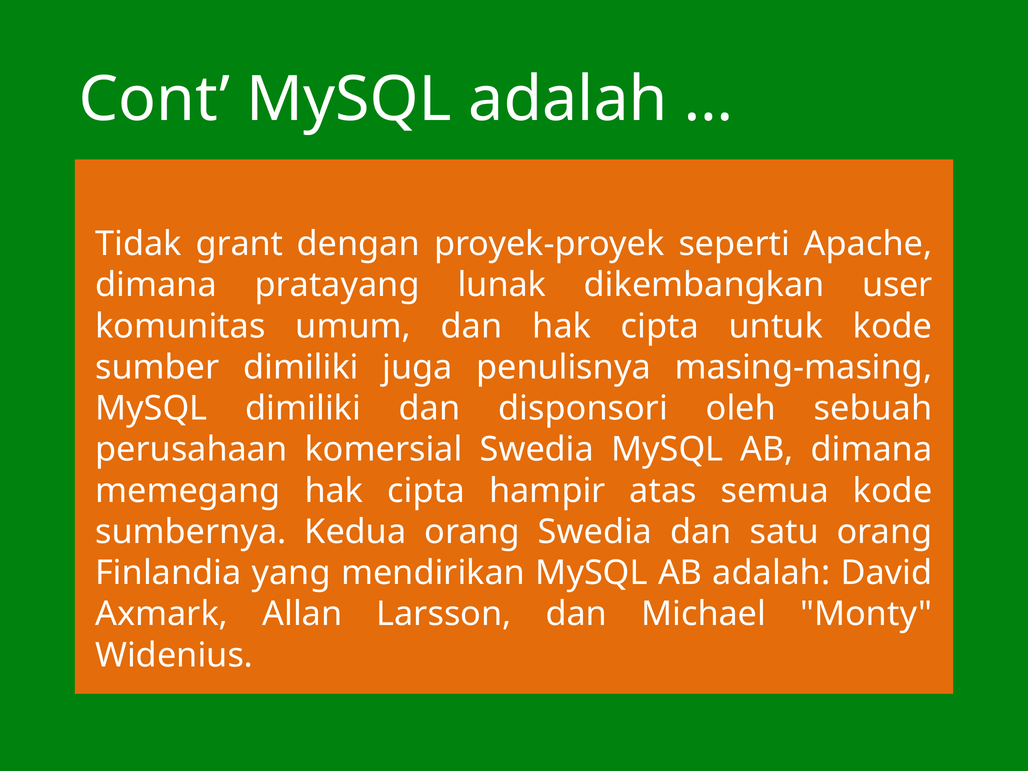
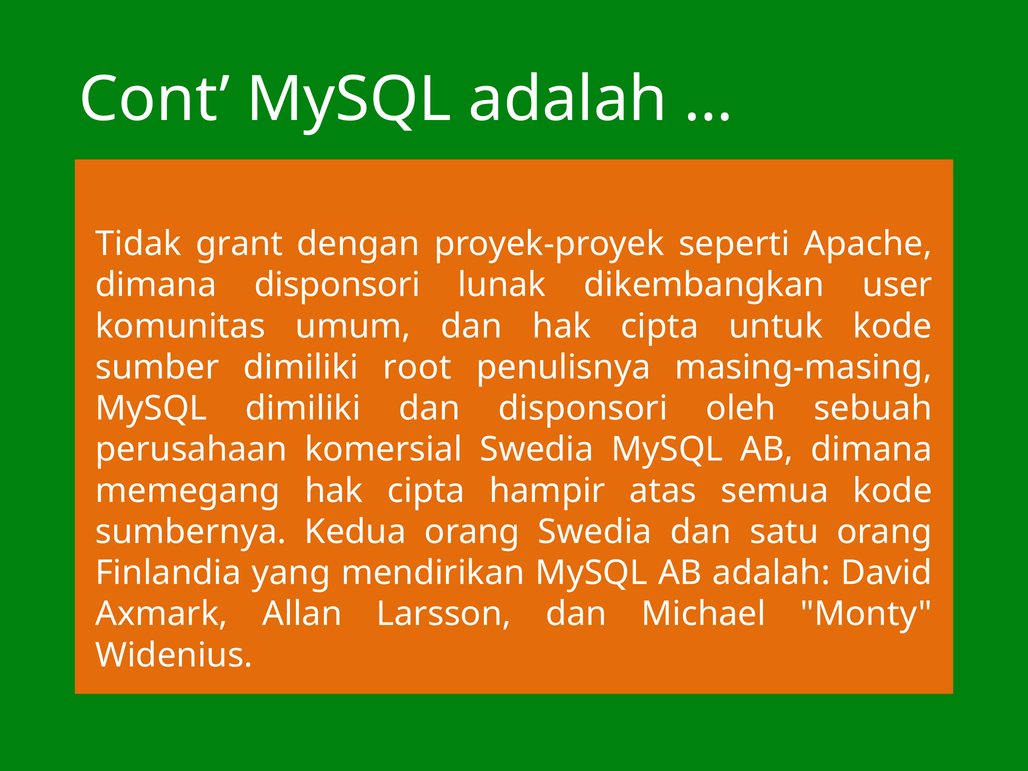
dimana pratayang: pratayang -> disponsori
juga: juga -> root
